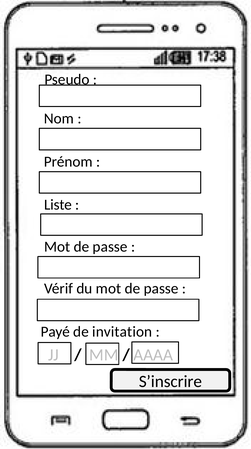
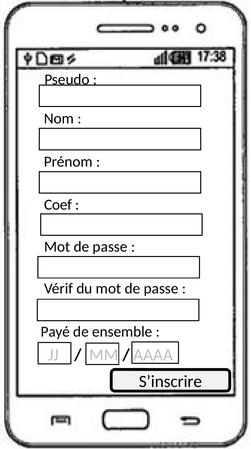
Liste: Liste -> Coef
invitation: invitation -> ensemble
